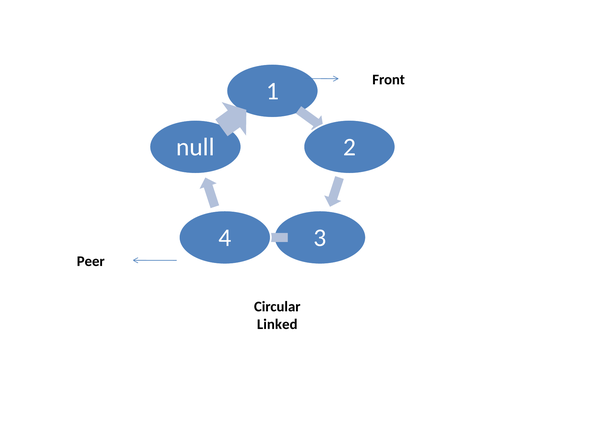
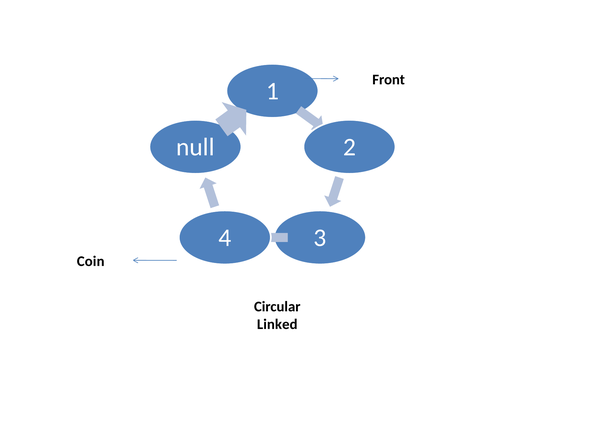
Peer: Peer -> Coin
